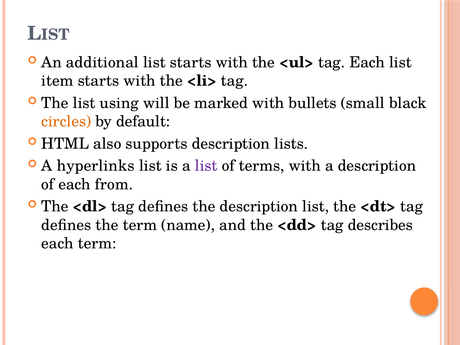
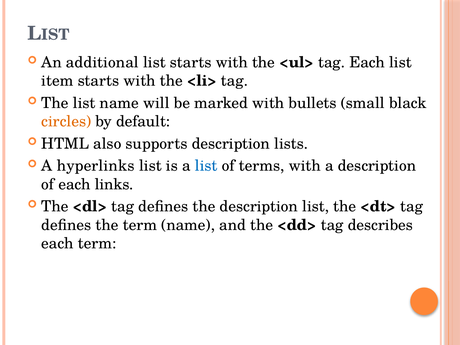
list using: using -> name
list at (206, 166) colour: purple -> blue
from: from -> links
